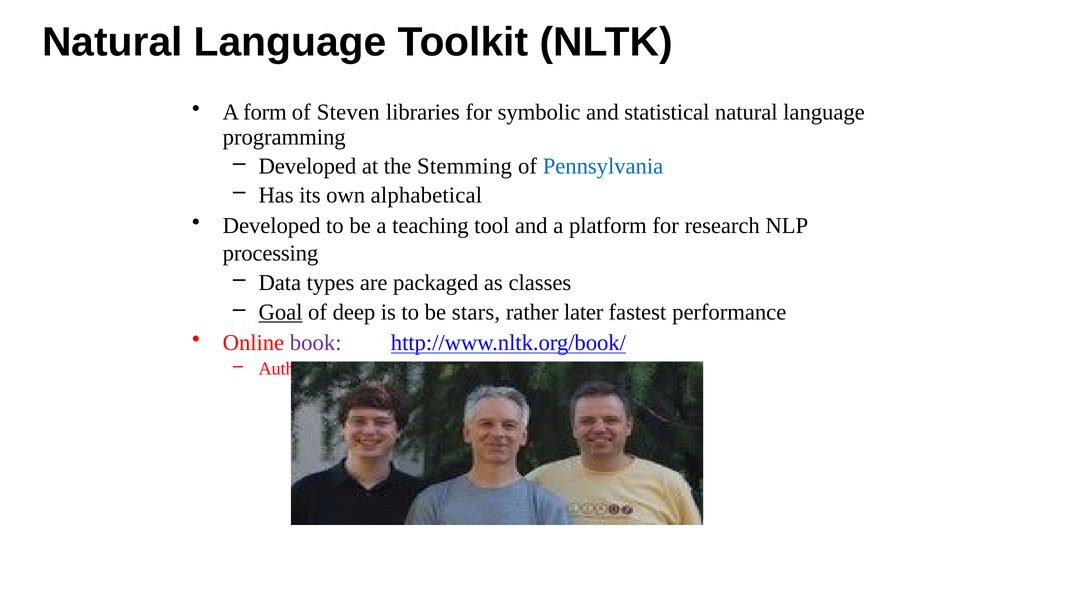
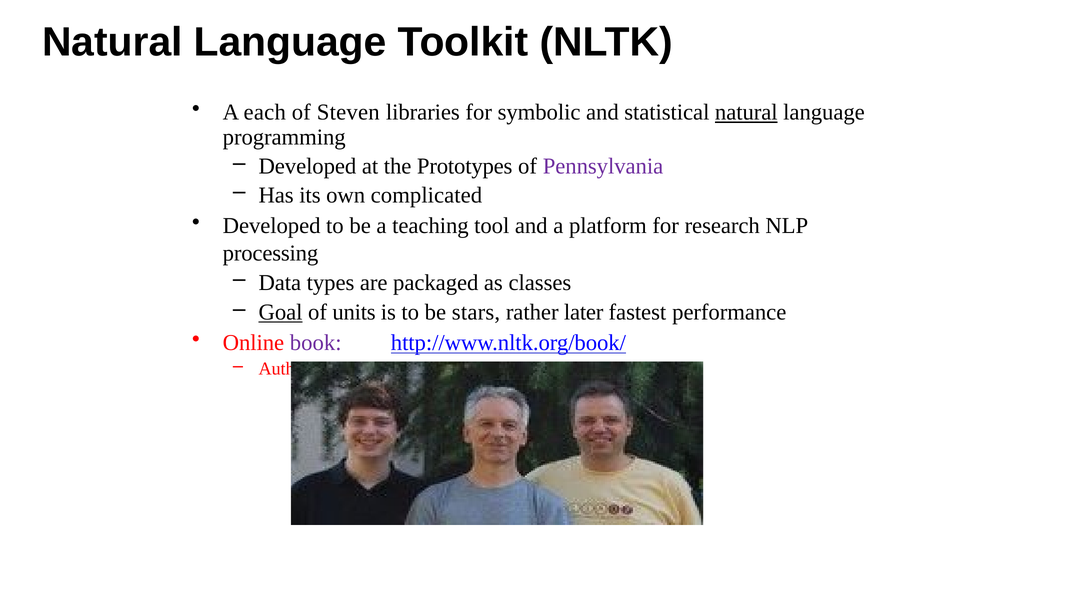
form: form -> each
natural at (746, 112) underline: none -> present
Stemming: Stemming -> Prototypes
Pennsylvania colour: blue -> purple
alphabetical: alphabetical -> complicated
deep: deep -> units
